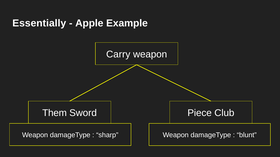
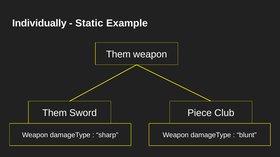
Essentially: Essentially -> Individually
Apple: Apple -> Static
Carry at (118, 54): Carry -> Them
